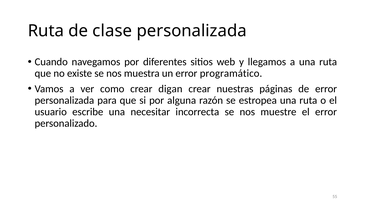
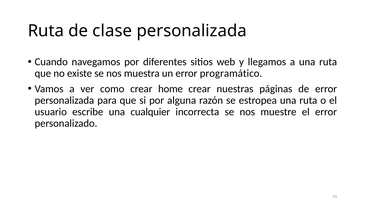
digan: digan -> home
necesitar: necesitar -> cualquier
